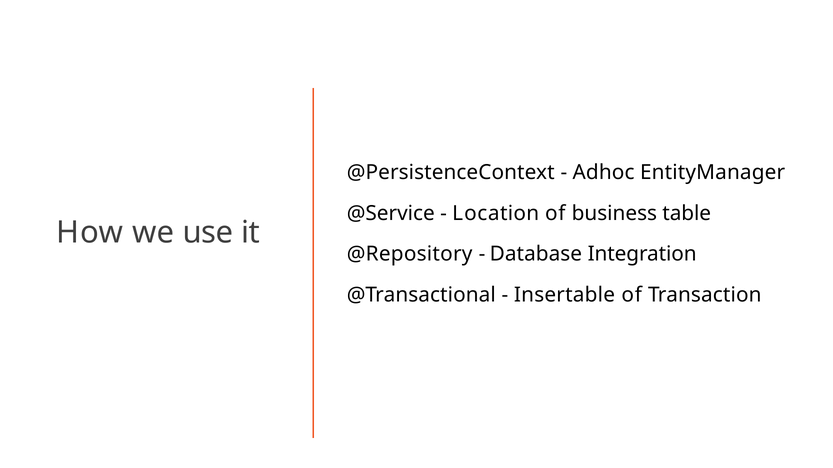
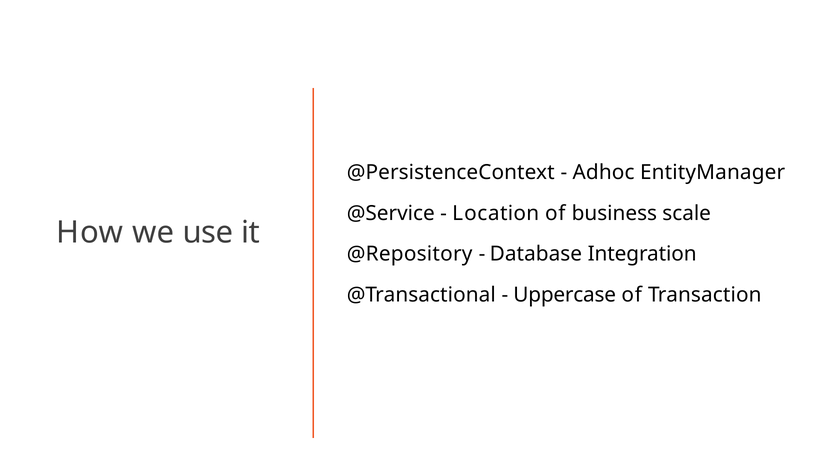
table: table -> scale
Insertable: Insertable -> Uppercase
